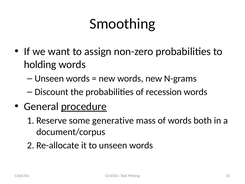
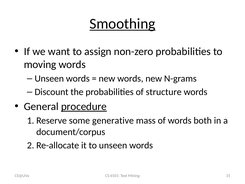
Smoothing underline: none -> present
holding: holding -> moving
recession: recession -> structure
